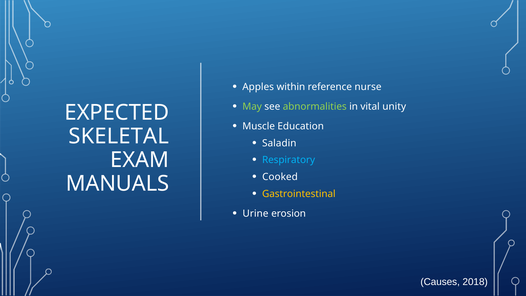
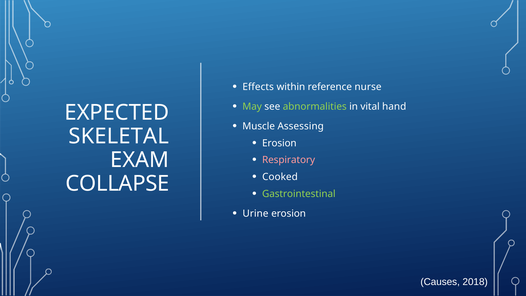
Apples: Apples -> Effects
unity: unity -> hand
Education: Education -> Assessing
Saladin at (279, 143): Saladin -> Erosion
Respiratory colour: light blue -> pink
MANUALS: MANUALS -> COLLAPSE
Gastrointestinal colour: yellow -> light green
